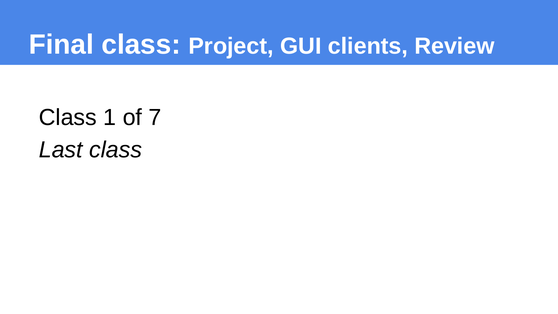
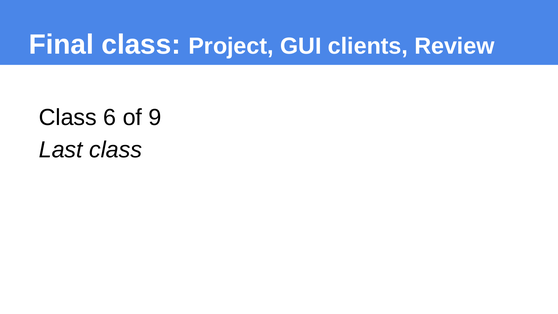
1: 1 -> 6
7: 7 -> 9
